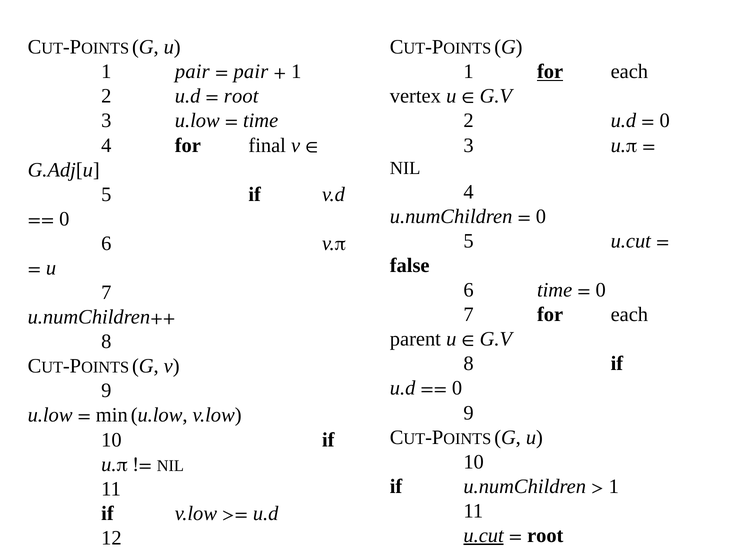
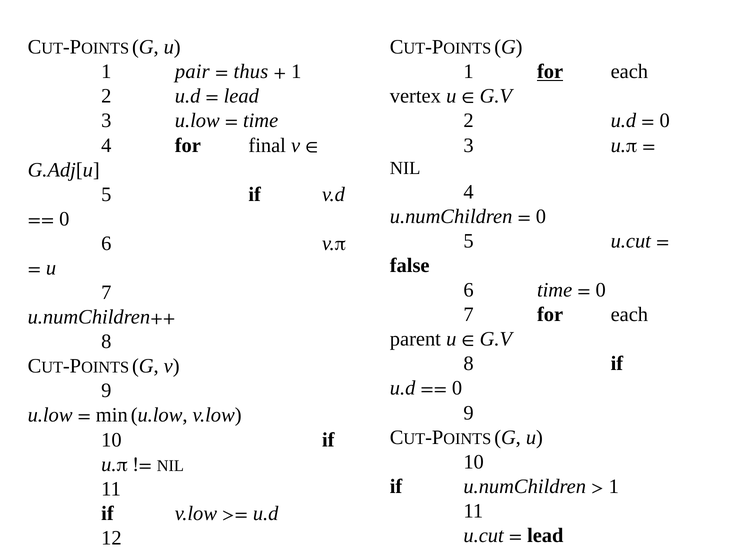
pair at (251, 72): pair -> thus
root at (241, 96): root -> lead
u.cut at (484, 535) underline: present -> none
root at (545, 535): root -> lead
